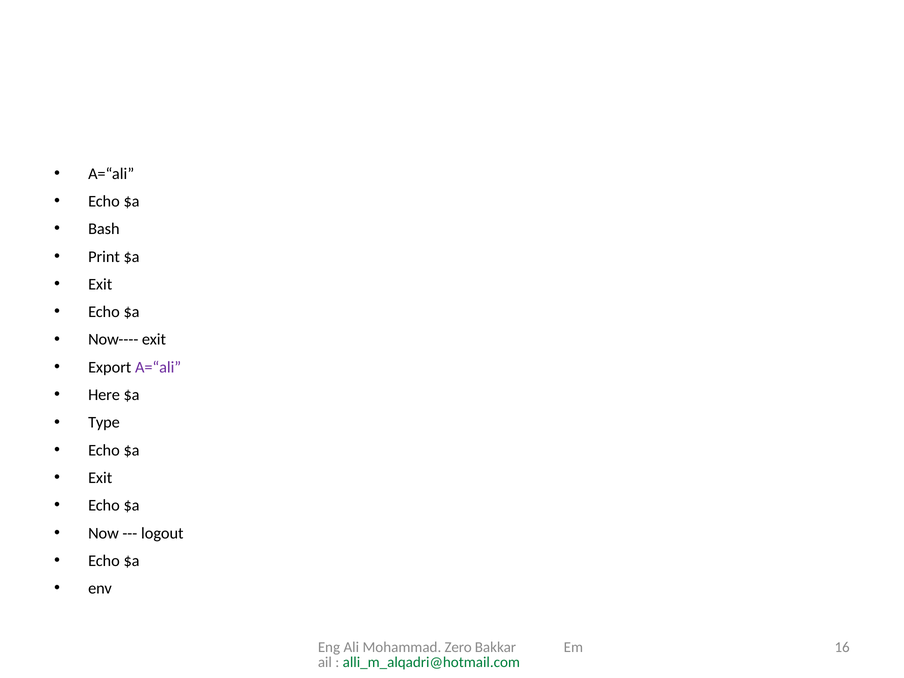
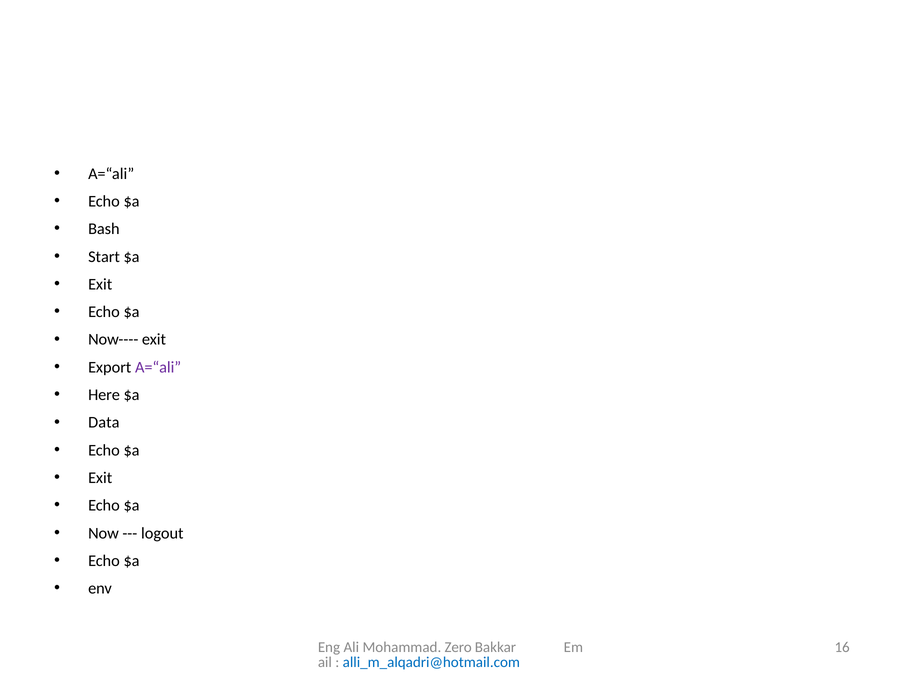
Print: Print -> Start
Type: Type -> Data
alli_m_alqadri@hotmail.com colour: green -> blue
